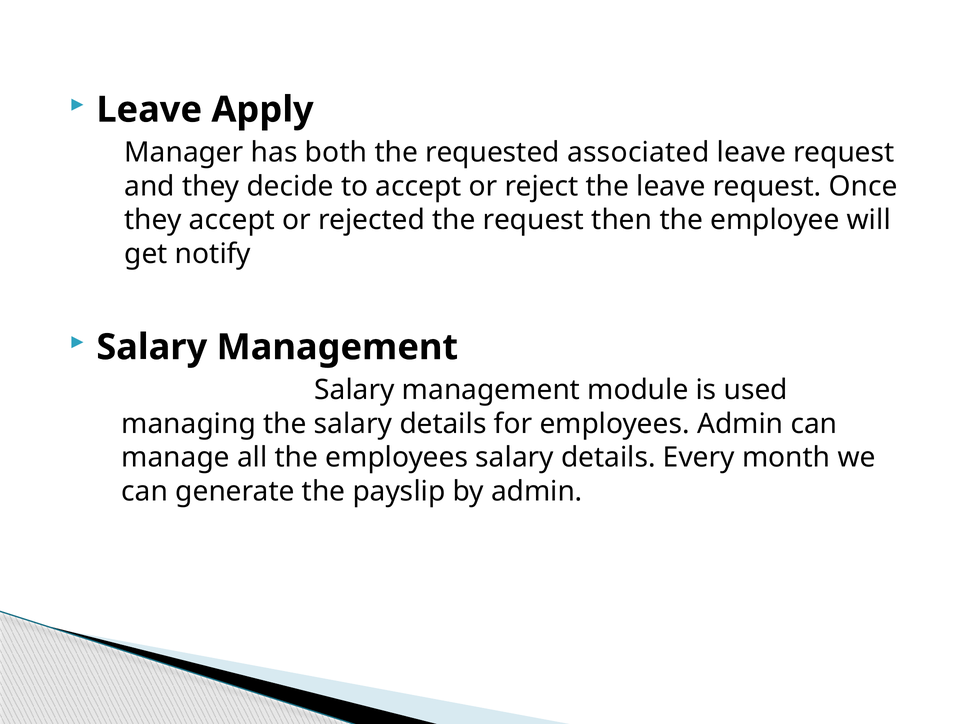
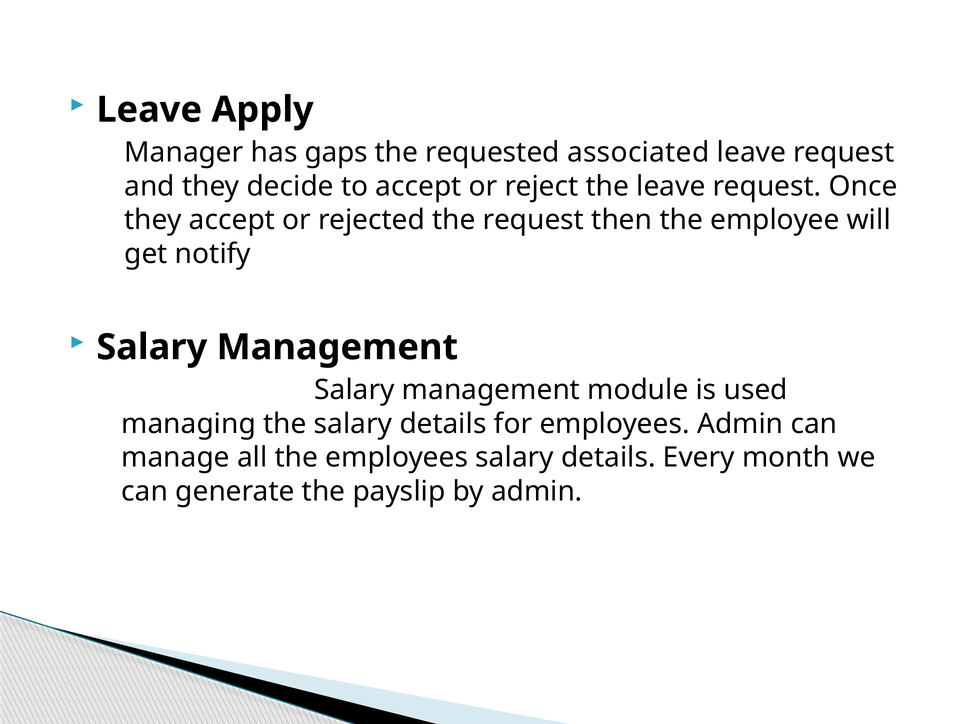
both: both -> gaps
